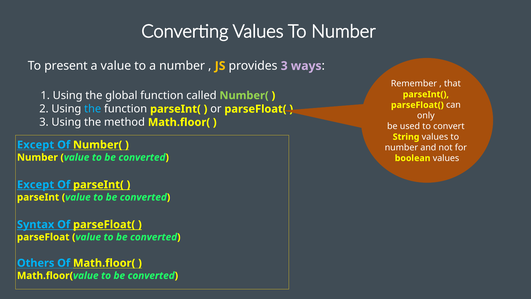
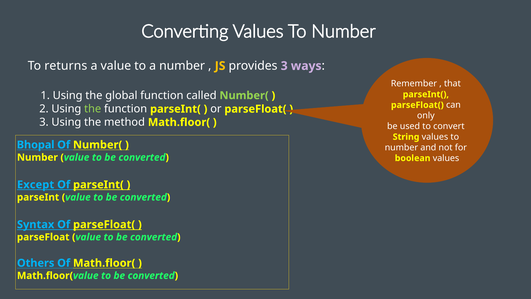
present: present -> returns
the at (93, 109) colour: light blue -> light green
Except at (36, 145): Except -> Bhopal
